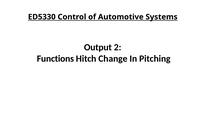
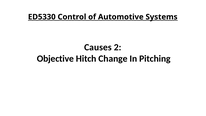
Output: Output -> Causes
Functions: Functions -> Objective
